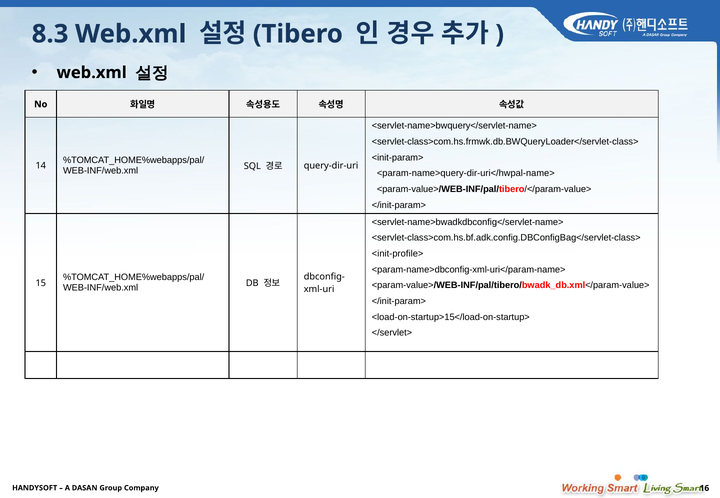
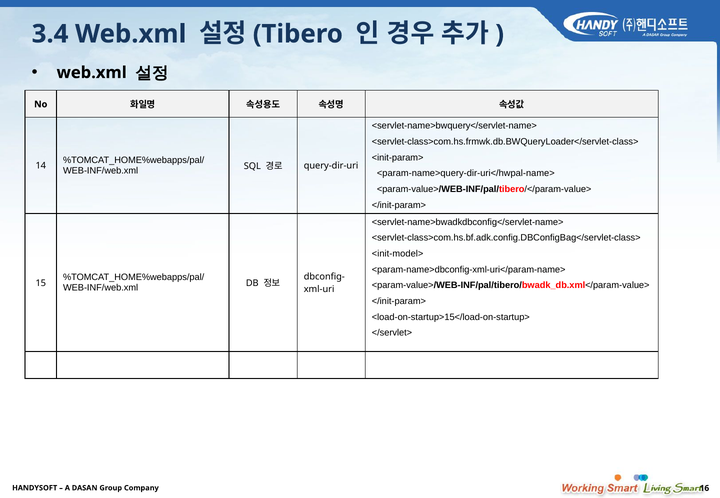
8.3: 8.3 -> 3.4
<init-profile>: <init-profile> -> <init-model>
